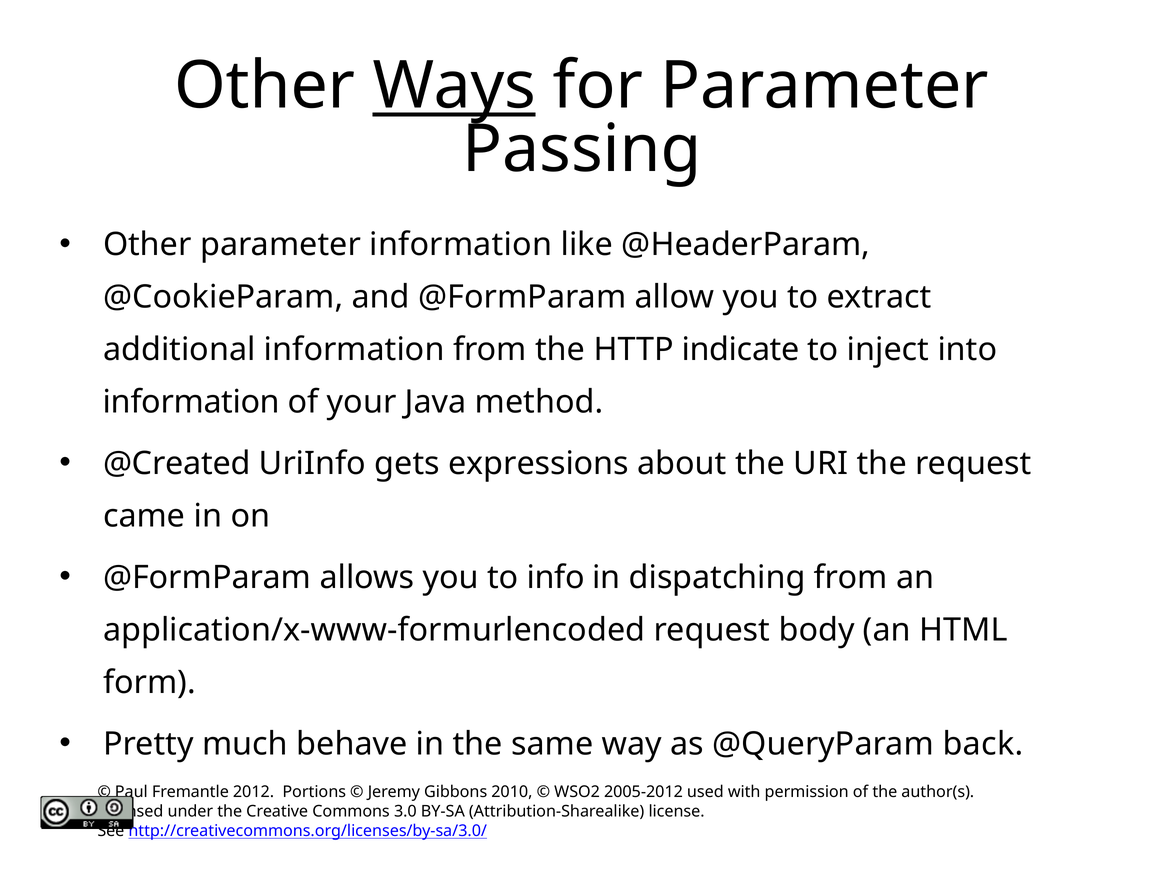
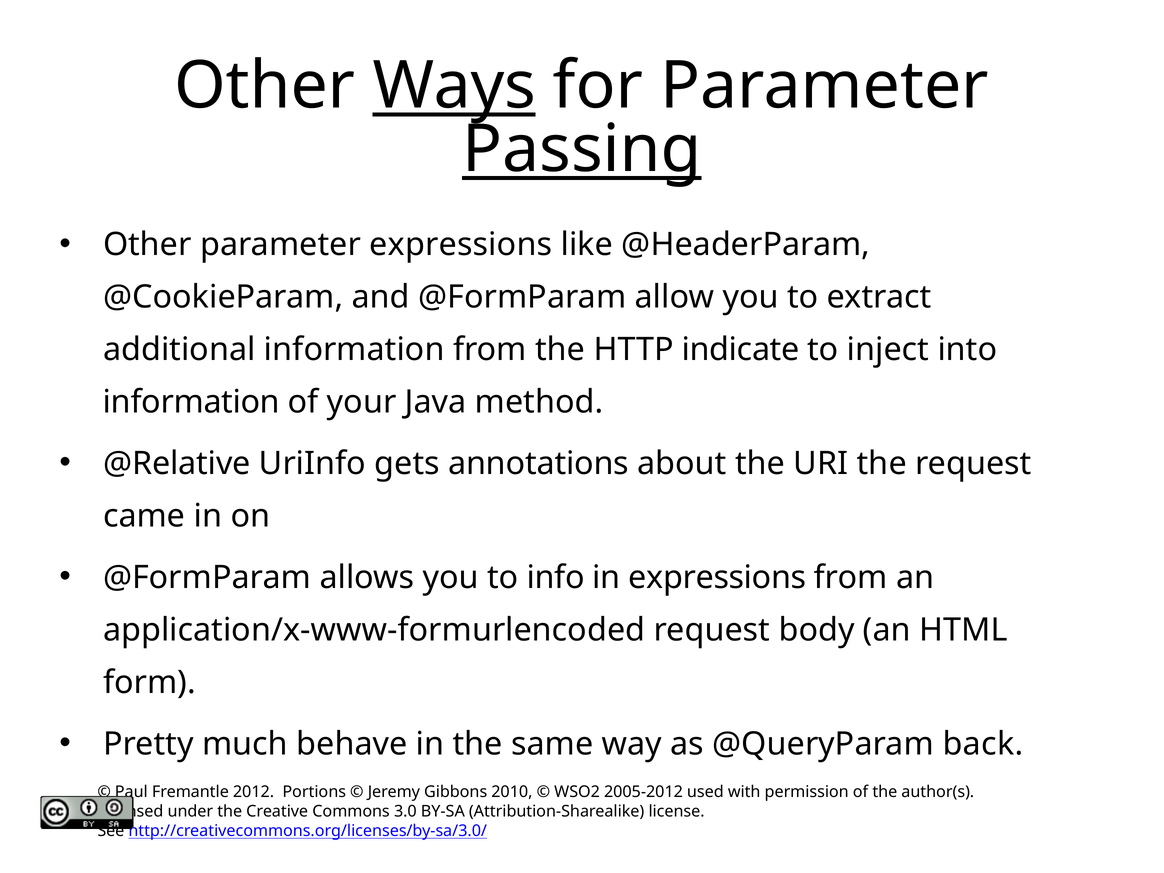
Passing underline: none -> present
parameter information: information -> expressions
@Created: @Created -> @Relative
expressions: expressions -> annotations
in dispatching: dispatching -> expressions
